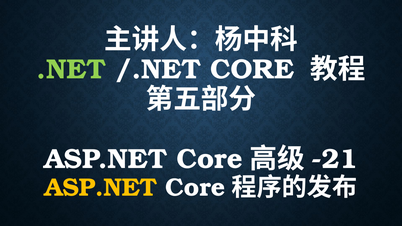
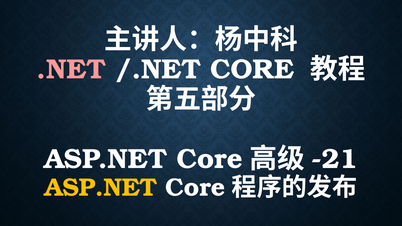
.NET colour: light green -> pink
